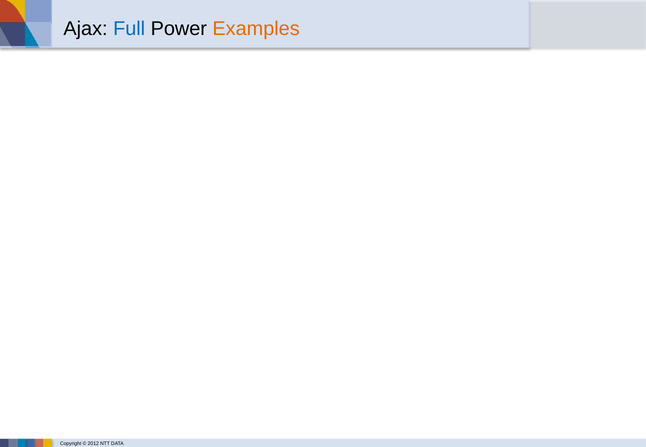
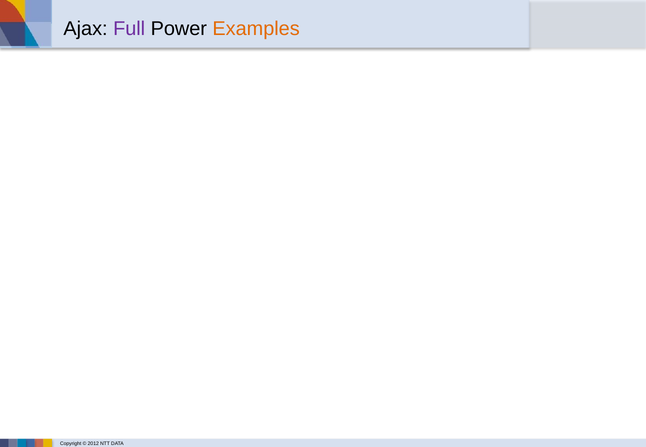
Full colour: blue -> purple
